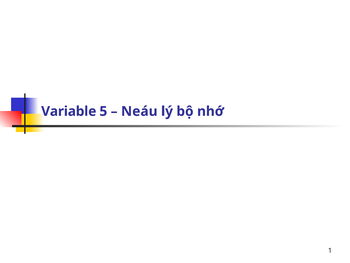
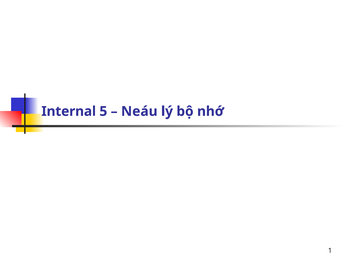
Variable: Variable -> Internal
